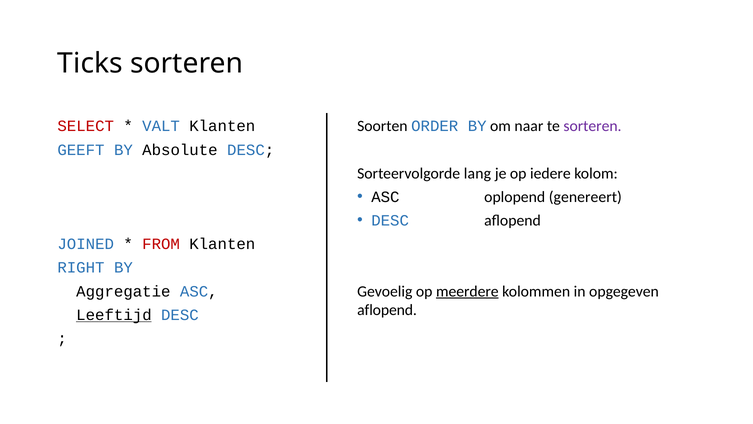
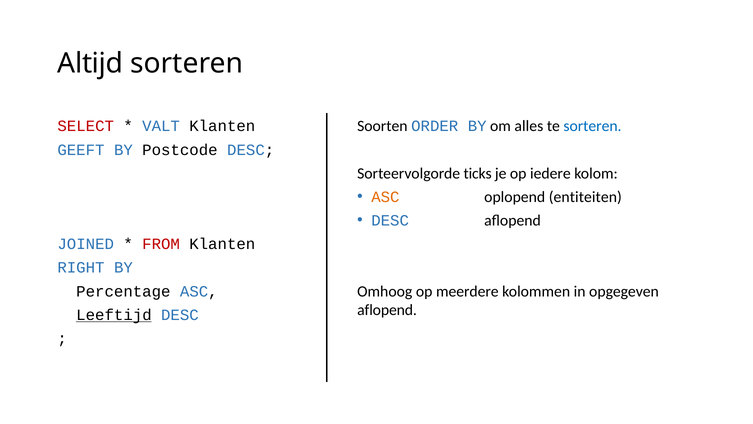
Ticks: Ticks -> Altijd
naar: naar -> alles
sorteren at (593, 126) colour: purple -> blue
Absolute: Absolute -> Postcode
lang: lang -> ticks
ASC at (385, 197) colour: black -> orange
genereert: genereert -> entiteiten
Gevoelig: Gevoelig -> Omhoog
meerdere underline: present -> none
Aggregatie: Aggregatie -> Percentage
